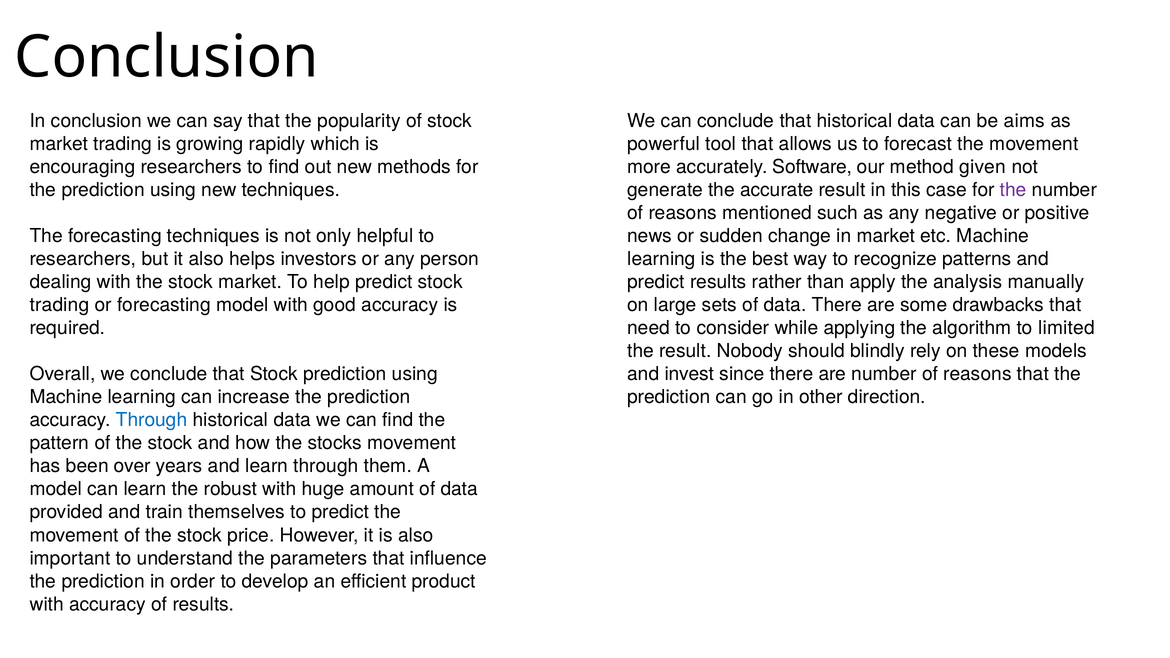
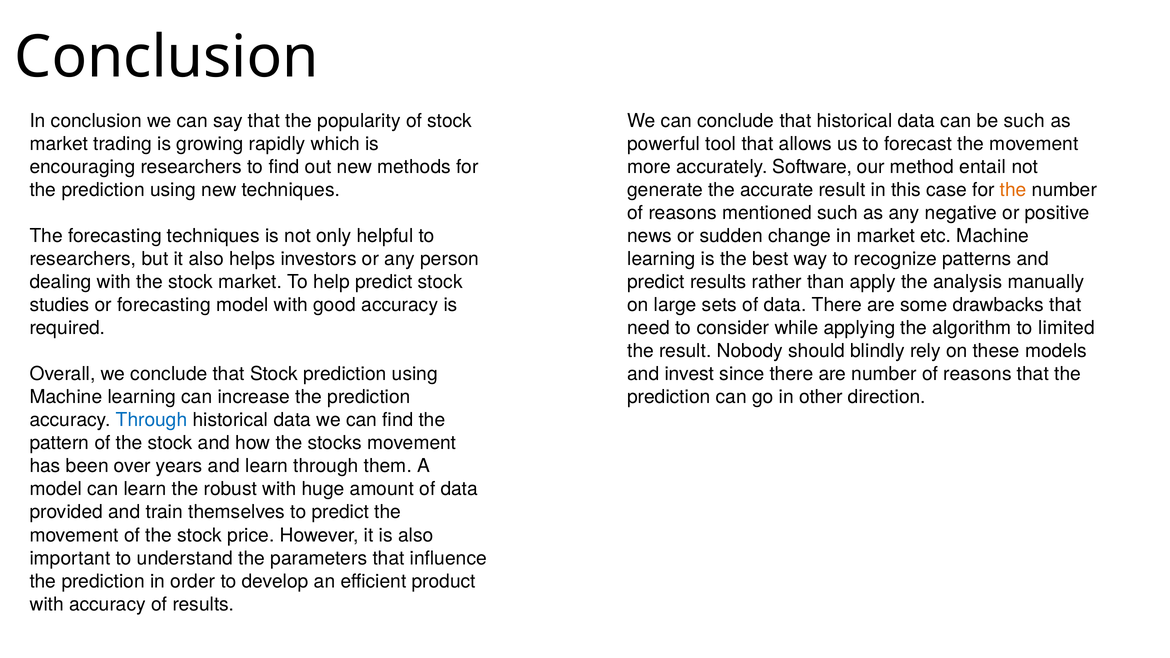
be aims: aims -> such
given: given -> entail
the at (1013, 190) colour: purple -> orange
trading at (59, 305): trading -> studies
